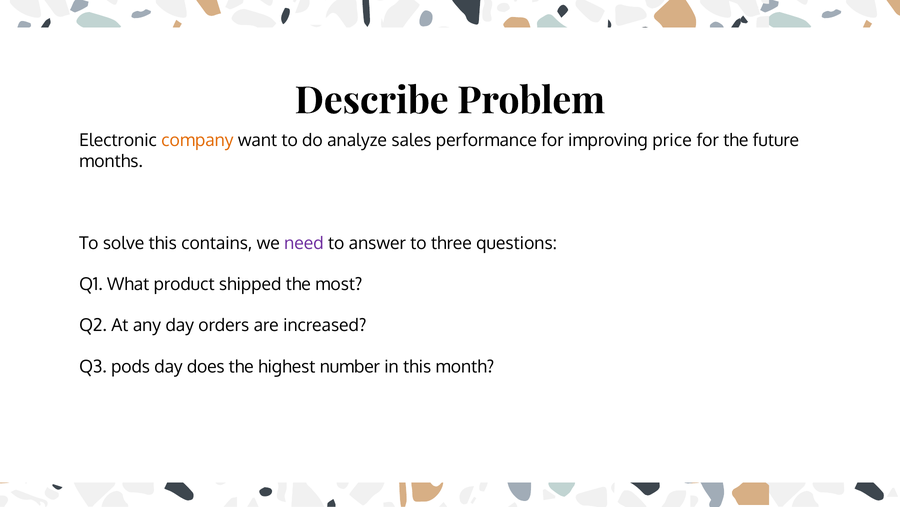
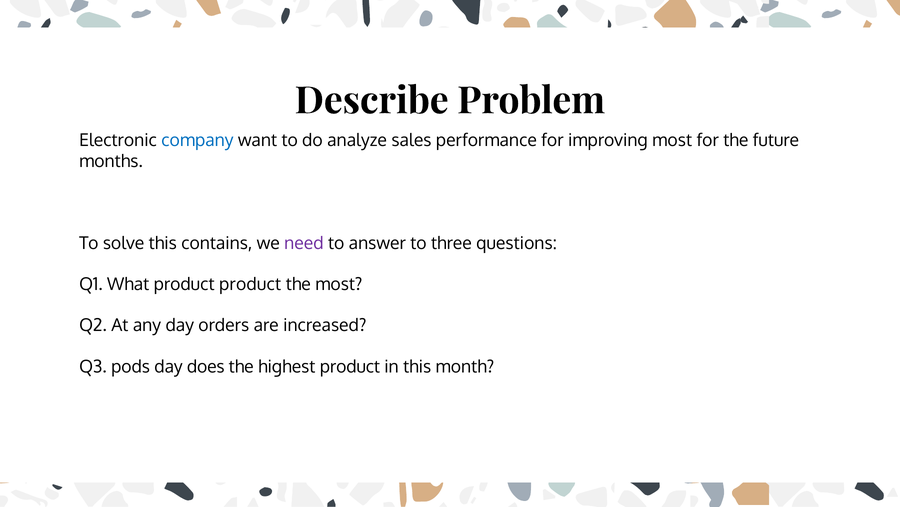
company colour: orange -> blue
improving price: price -> most
product shipped: shipped -> product
highest number: number -> product
